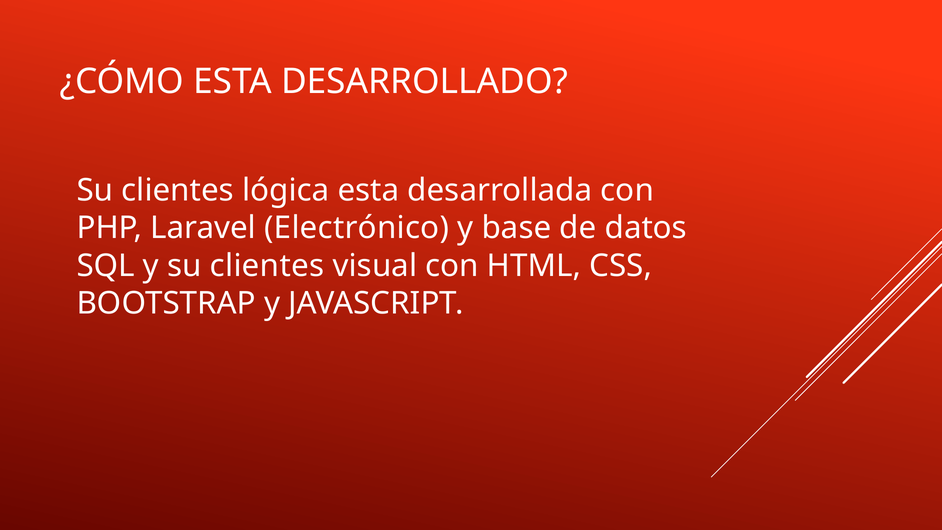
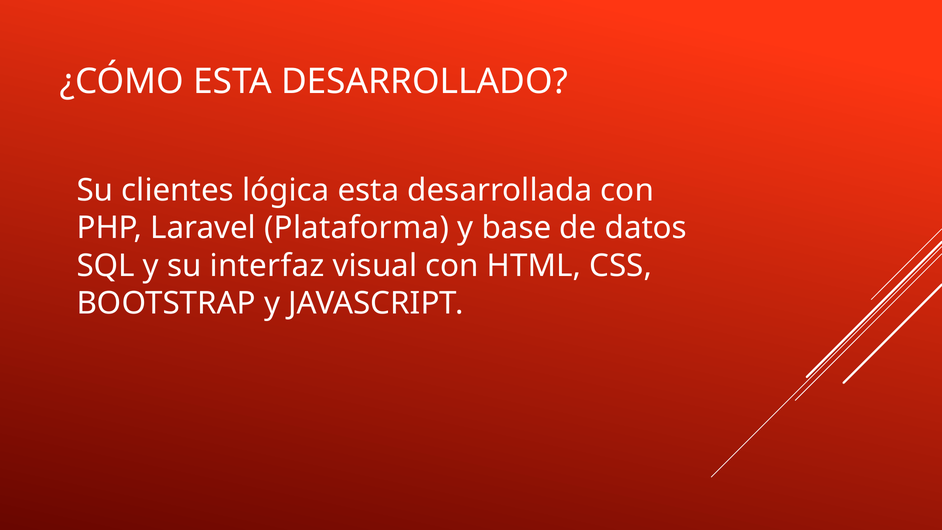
Electrónico: Electrónico -> Plataforma
y su clientes: clientes -> interfaz
